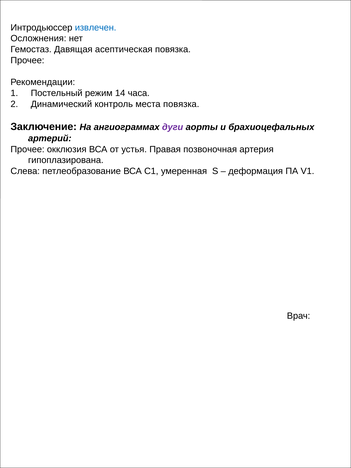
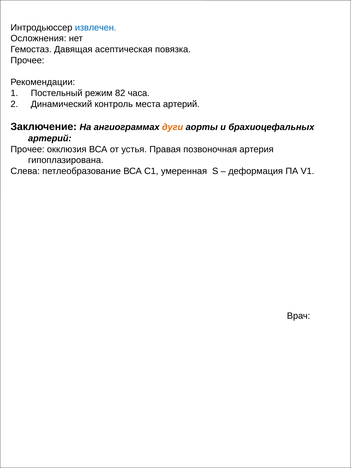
14: 14 -> 82
места повязка: повязка -> артерий
дуги colour: purple -> orange
